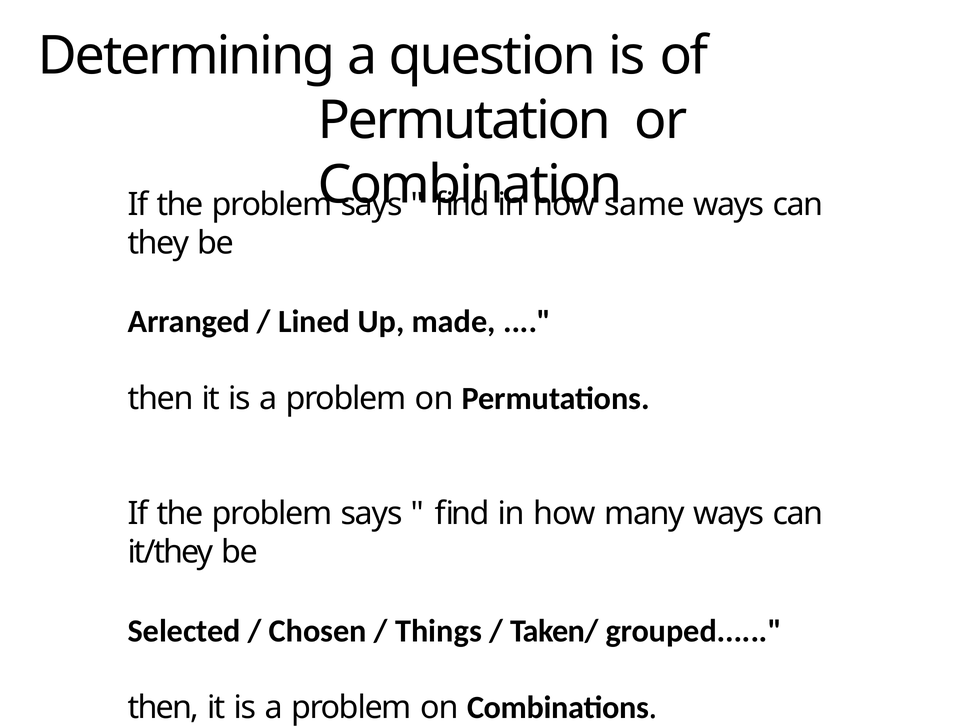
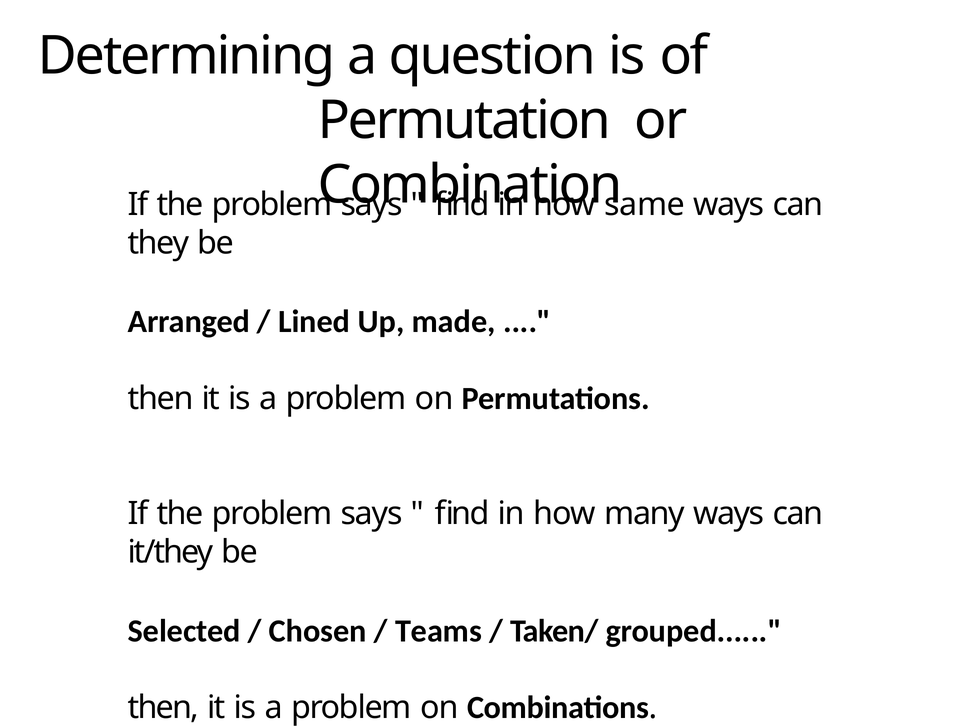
Things: Things -> Teams
